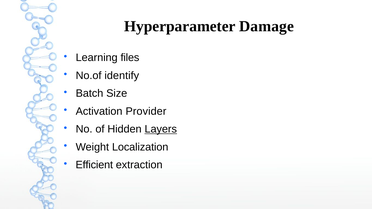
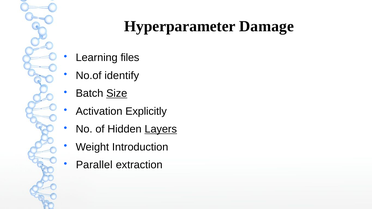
Size underline: none -> present
Provider: Provider -> Explicitly
Localization: Localization -> Introduction
Efficient: Efficient -> Parallel
